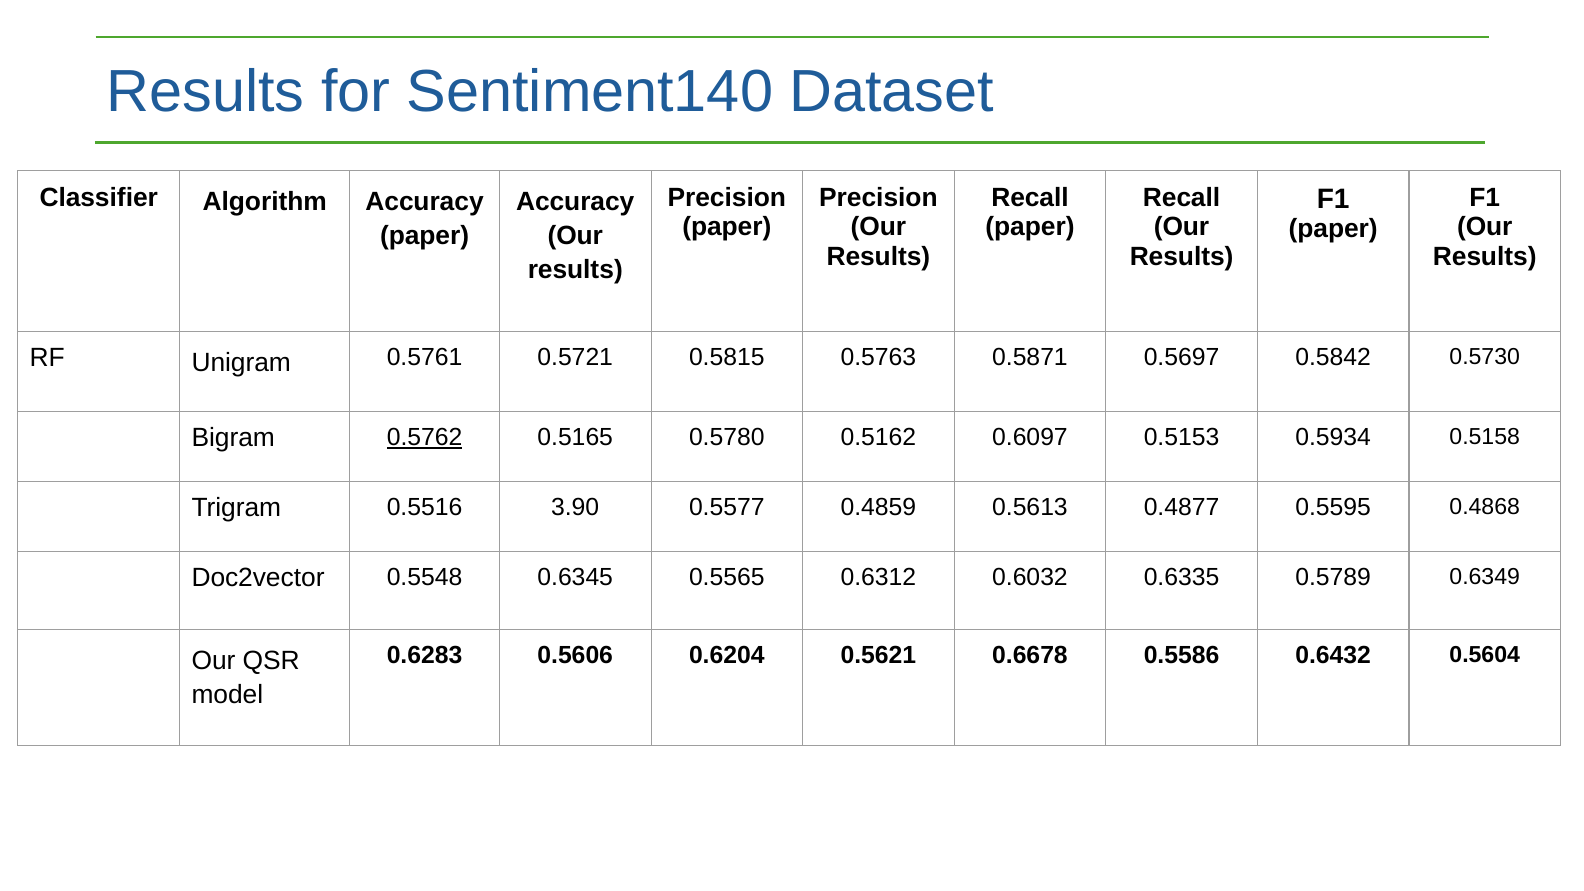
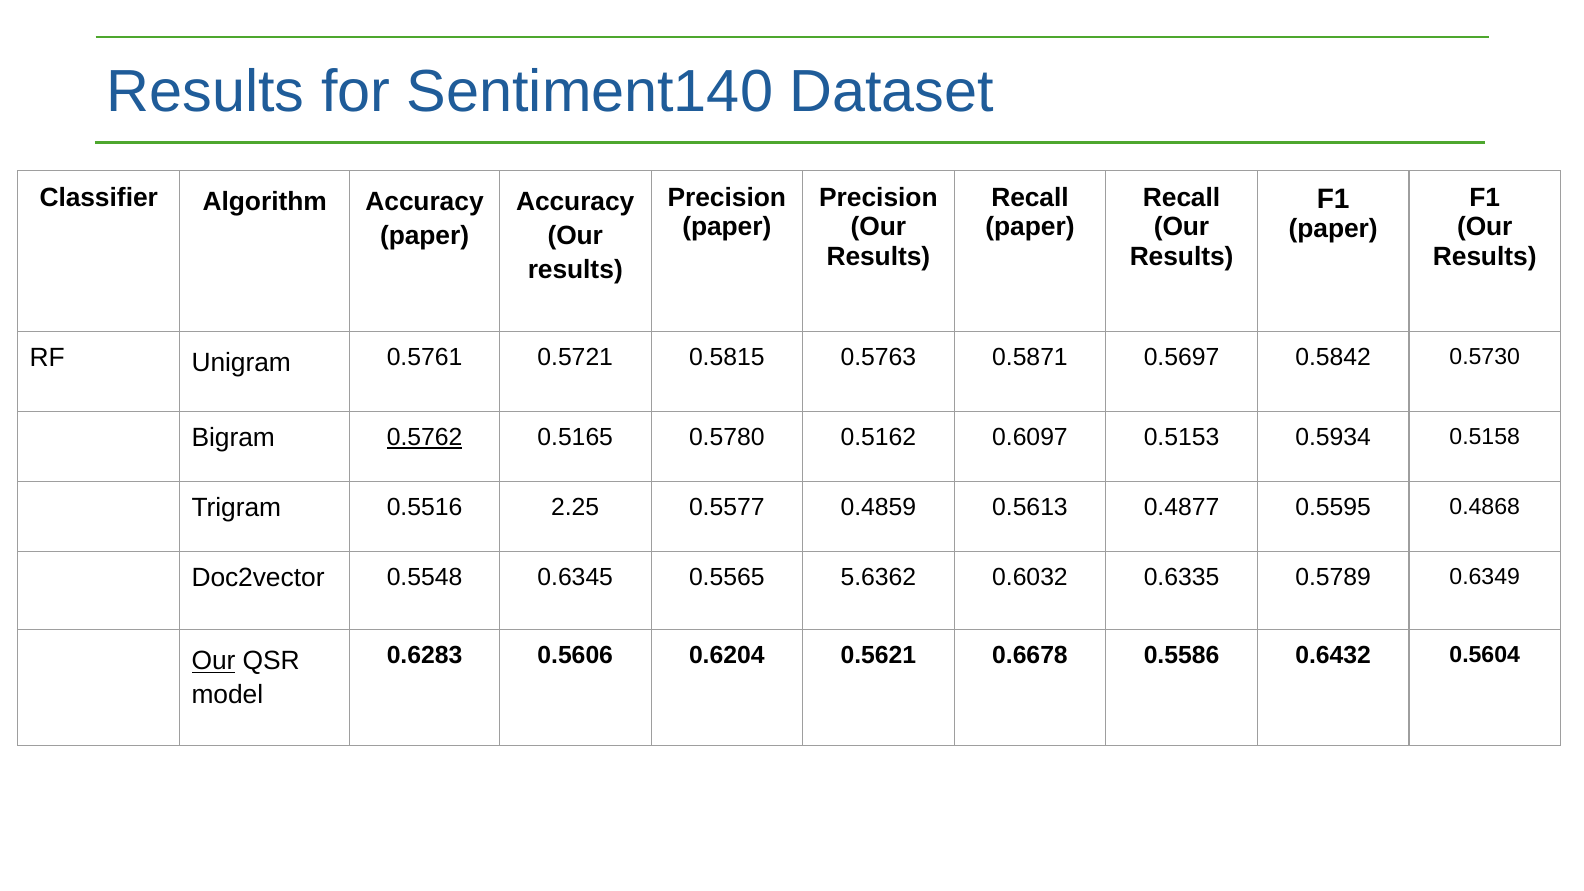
3.90: 3.90 -> 2.25
0.6312: 0.6312 -> 5.6362
Our at (213, 661) underline: none -> present
